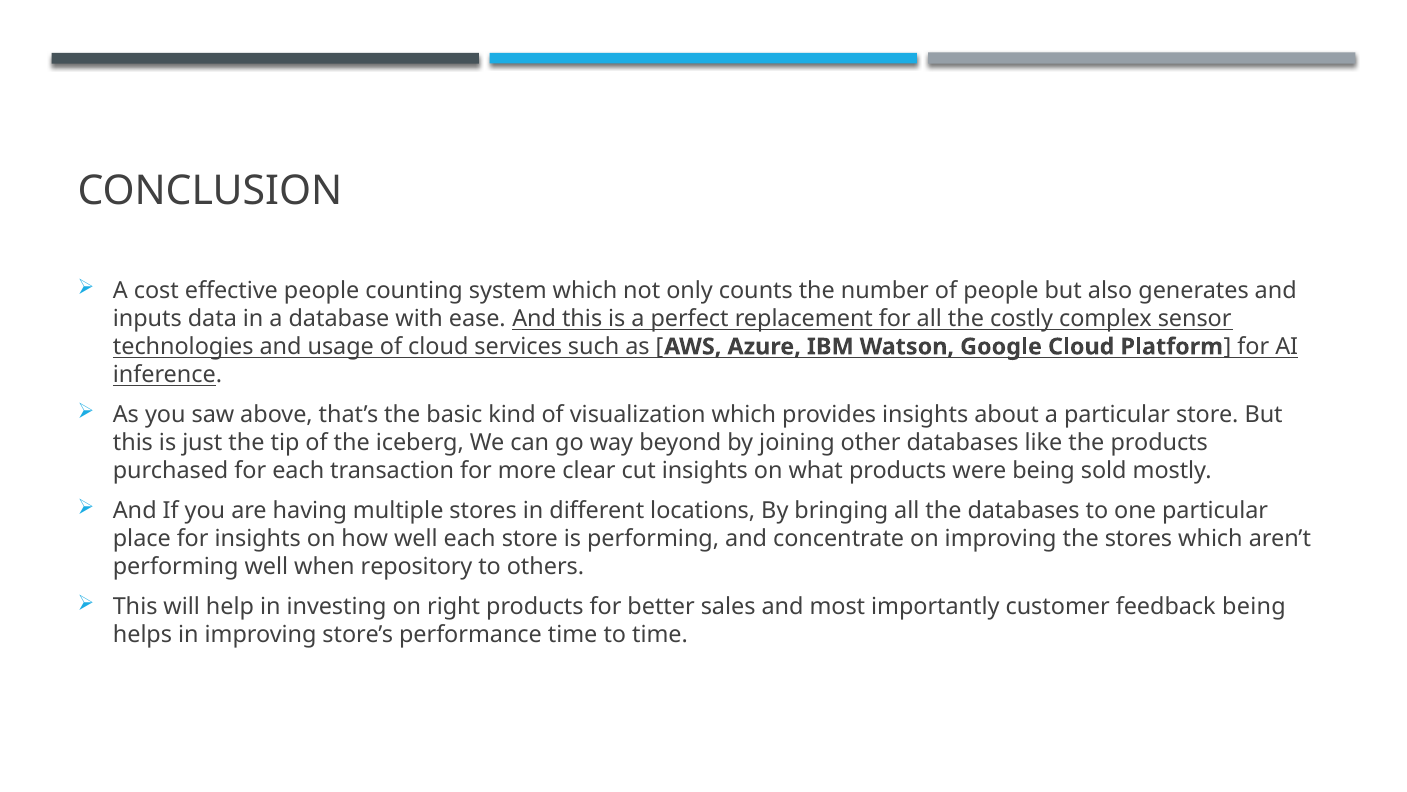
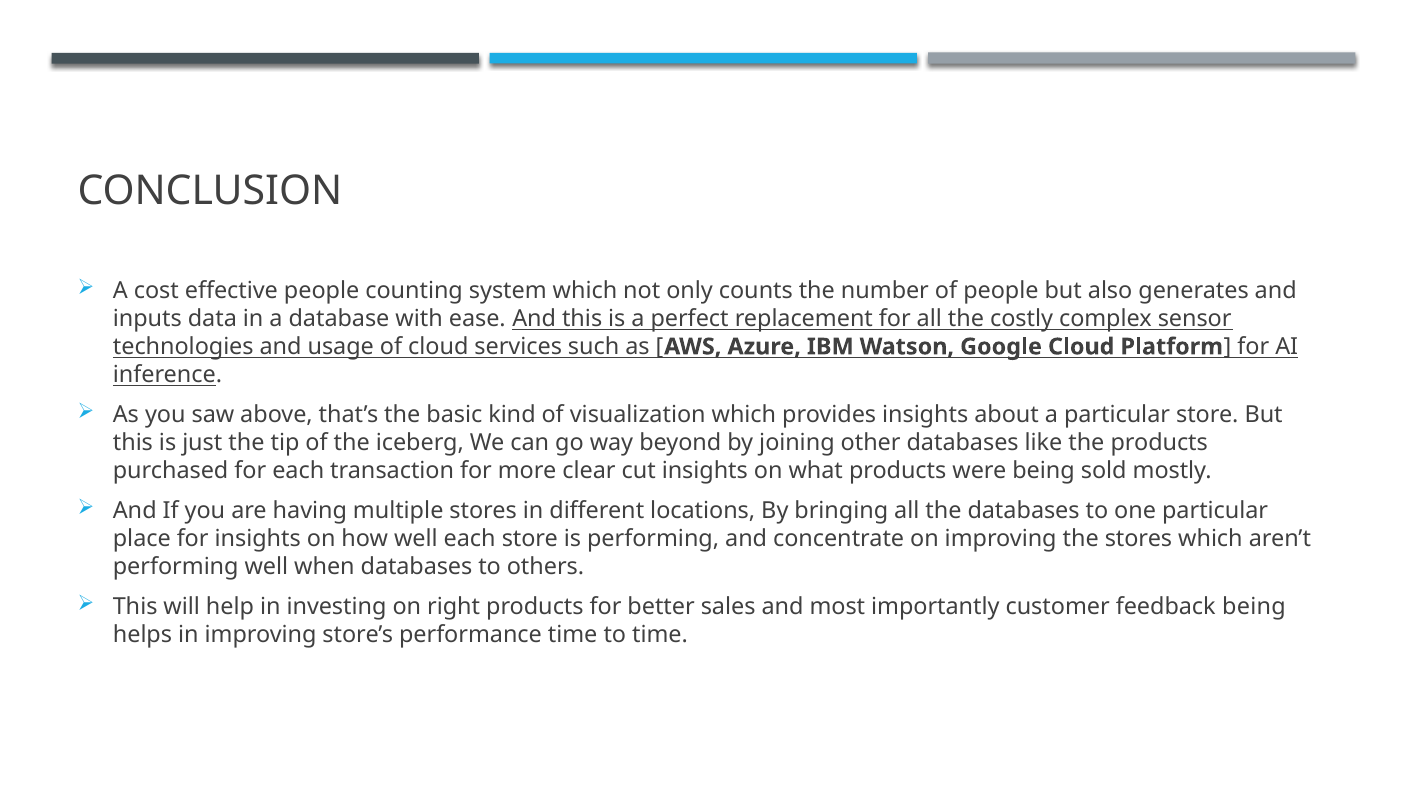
when repository: repository -> databases
